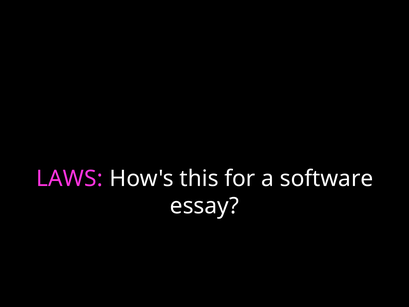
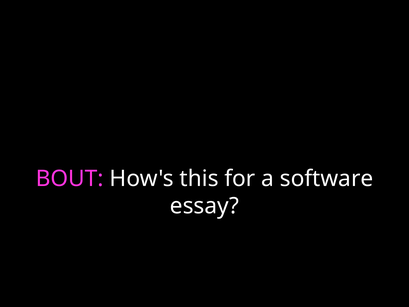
LAWS: LAWS -> BOUT
